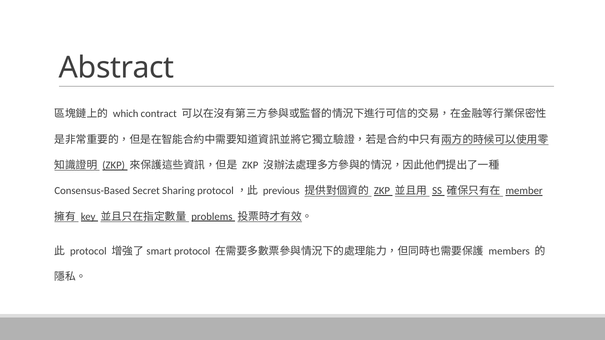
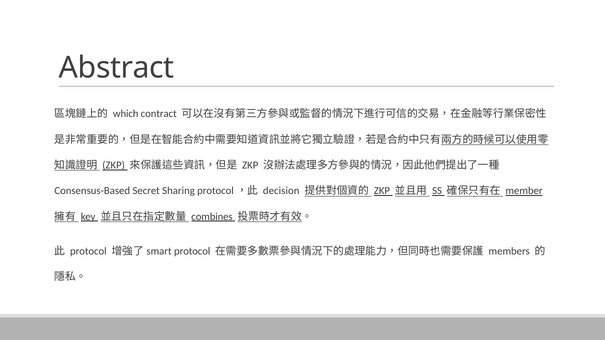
previous: previous -> decision
problems: problems -> combines
